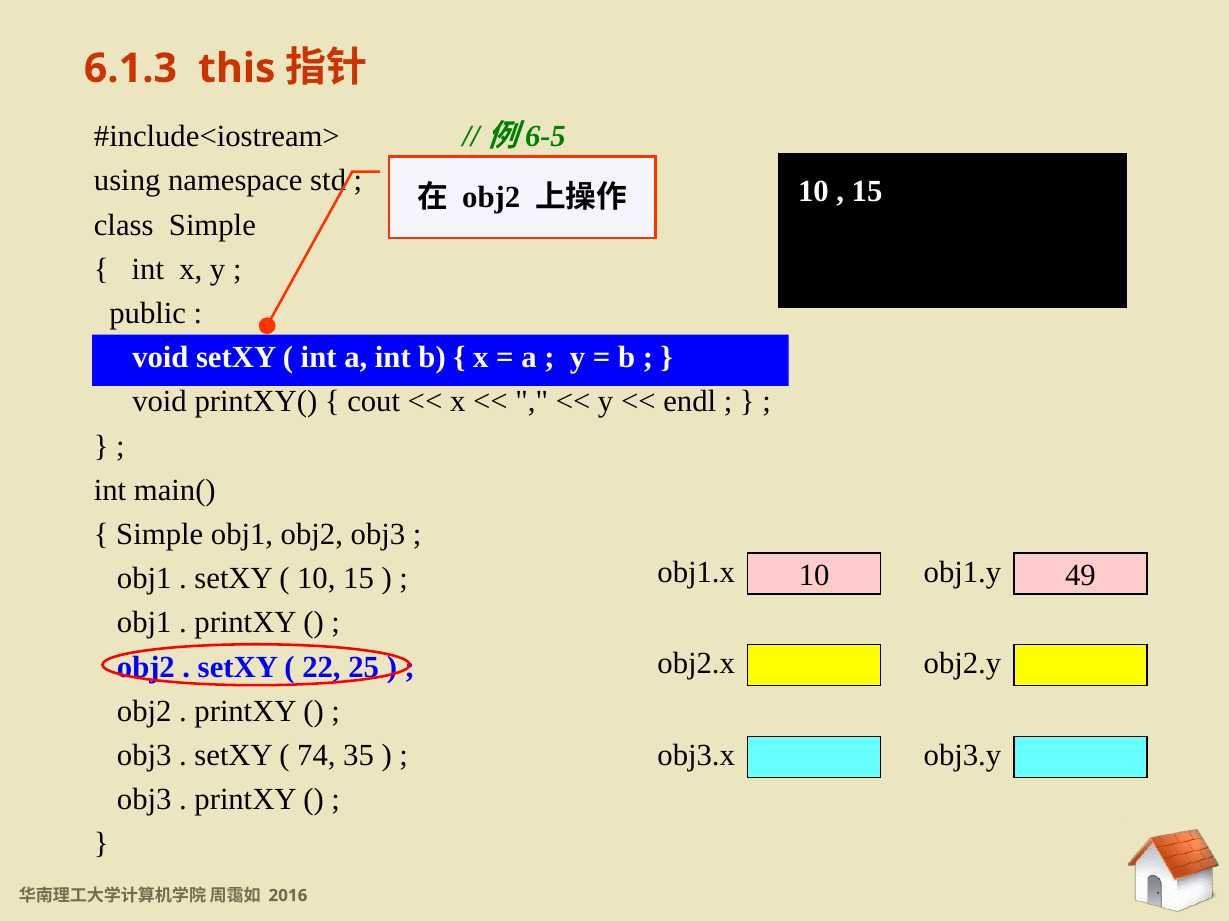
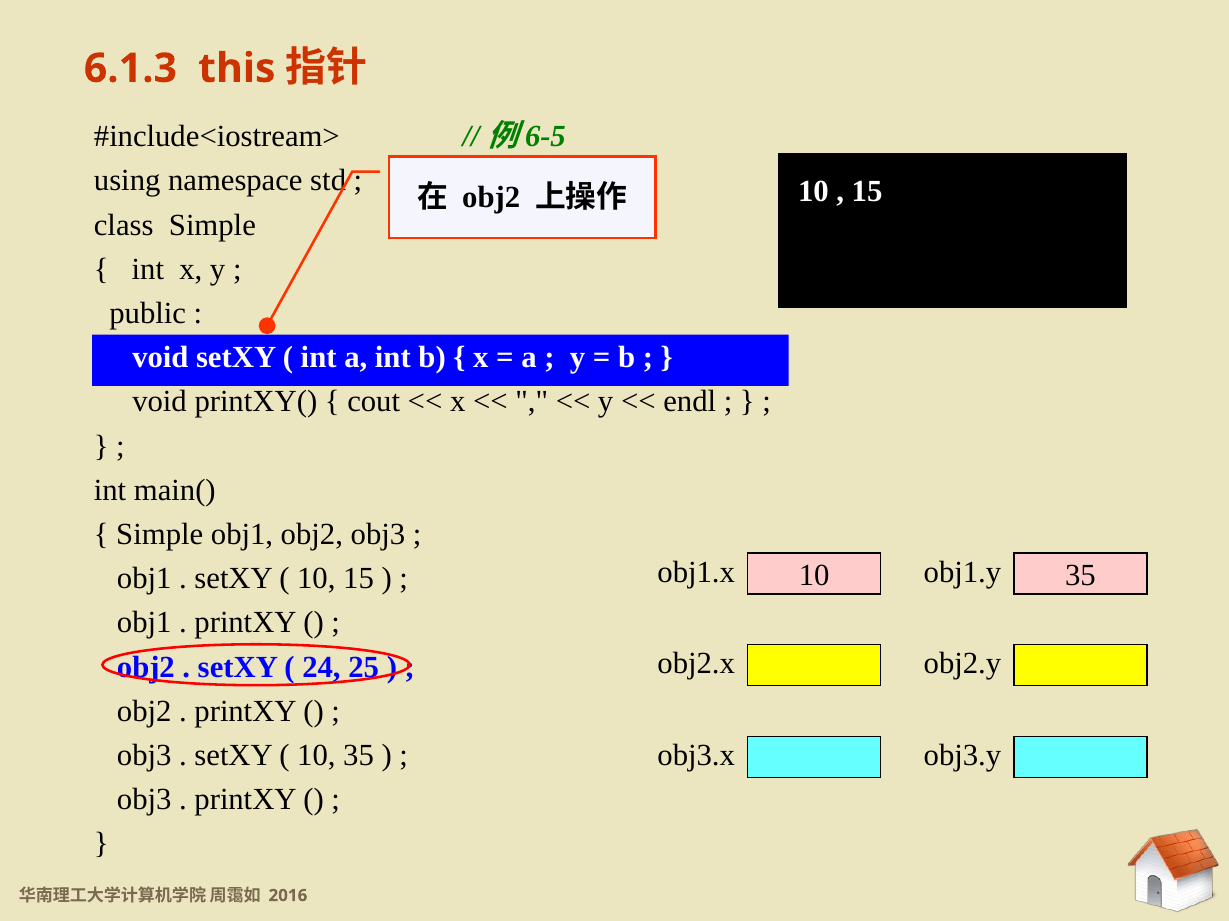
49 at (1080, 576): 49 -> 35
22: 22 -> 24
74 at (316, 756): 74 -> 10
